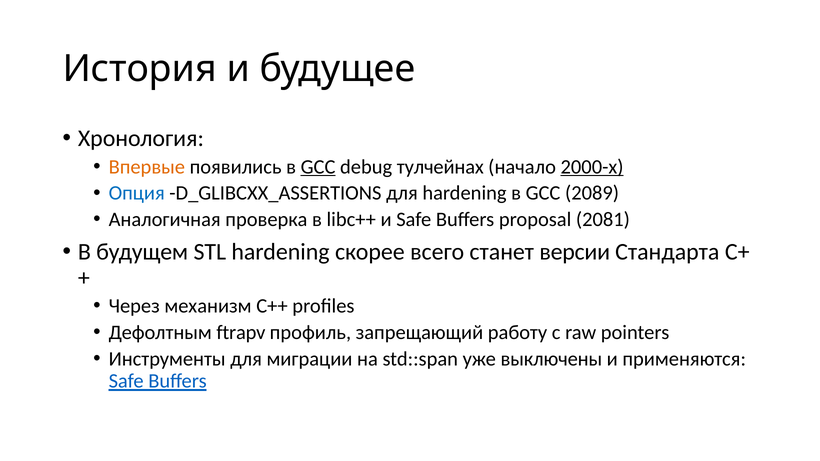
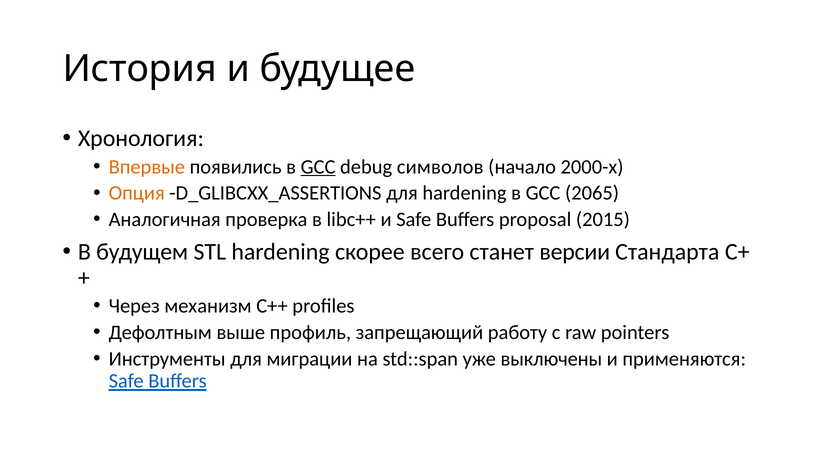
тулчейнах: тулчейнах -> символов
2000-х underline: present -> none
Опция colour: blue -> orange
2089: 2089 -> 2065
2081: 2081 -> 2015
ftrapv: ftrapv -> выше
